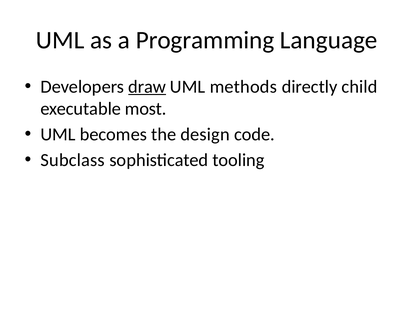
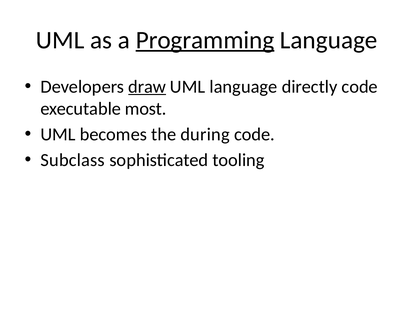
Programming underline: none -> present
UML methods: methods -> language
directly child: child -> code
design: design -> during
